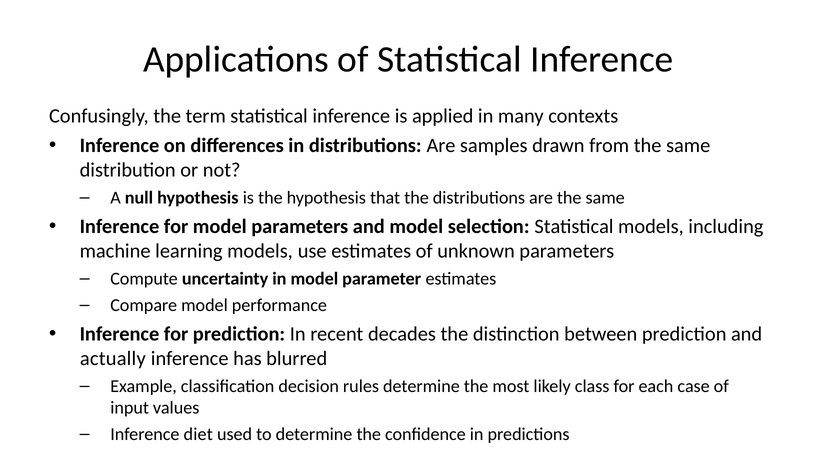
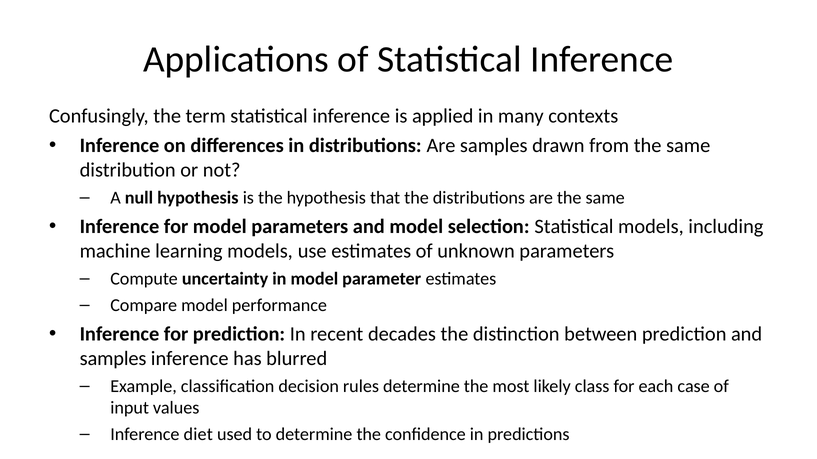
actually at (113, 359): actually -> samples
